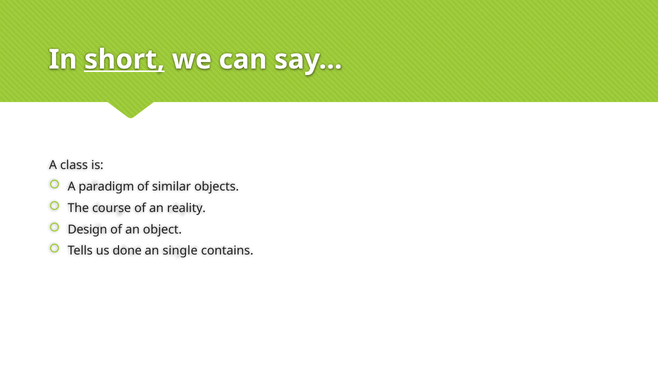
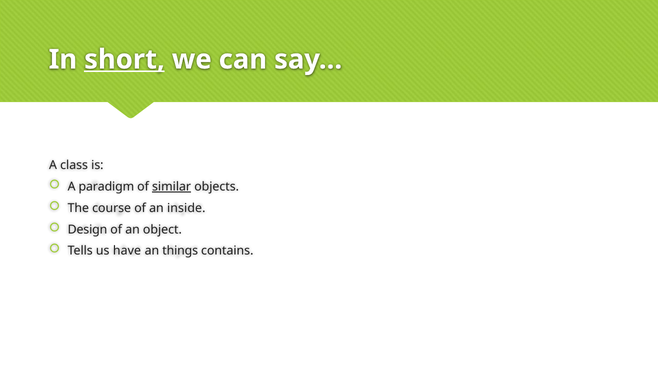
similar underline: none -> present
reality: reality -> inside
done: done -> have
single: single -> things
